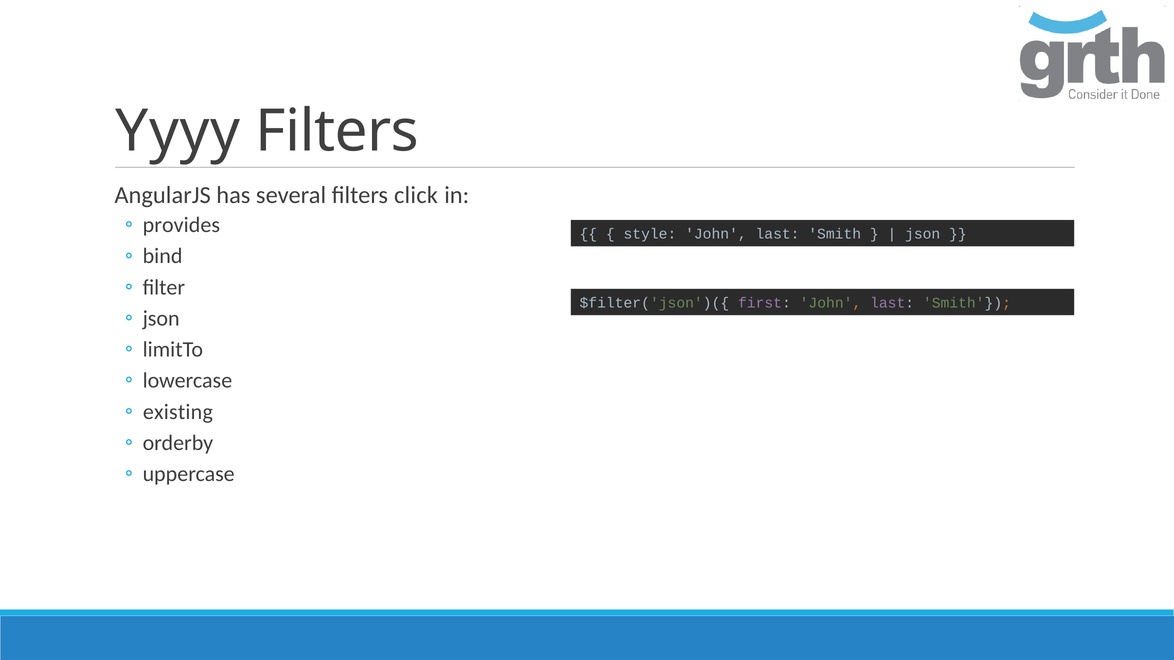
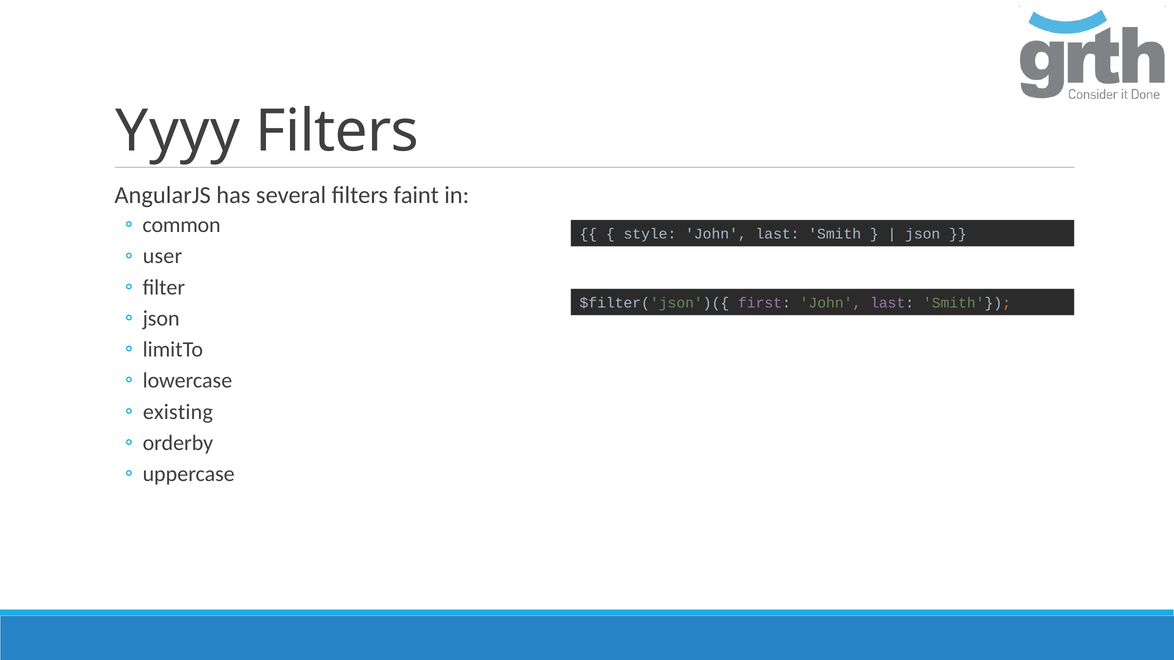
click: click -> faint
provides: provides -> common
bind: bind -> user
